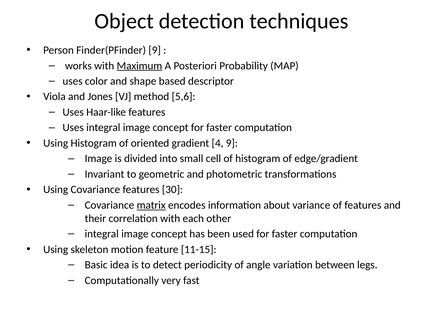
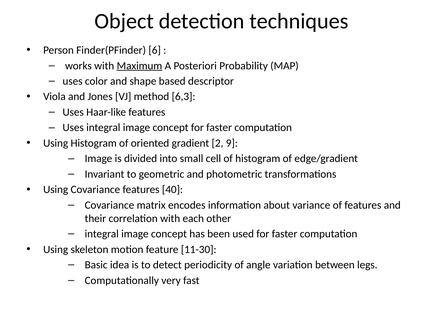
Finder(PFinder 9: 9 -> 6
5,6: 5,6 -> 6,3
4: 4 -> 2
30: 30 -> 40
matrix underline: present -> none
11-15: 11-15 -> 11-30
